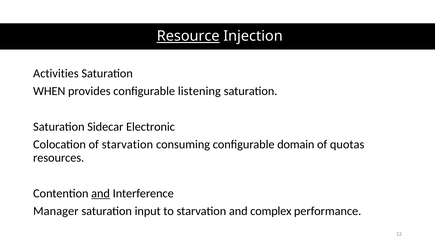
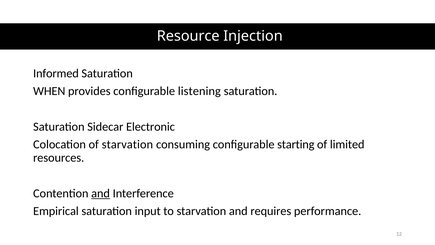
Resource underline: present -> none
Activities: Activities -> Informed
domain: domain -> starting
quotas: quotas -> limited
Manager: Manager -> Empirical
complex: complex -> requires
